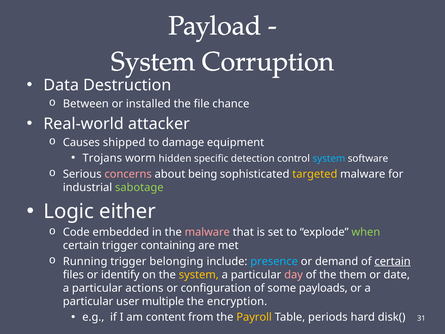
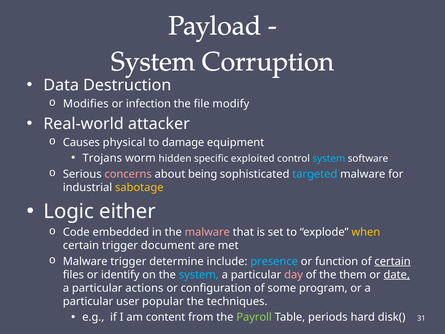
Between: Between -> Modifies
installed: installed -> infection
chance: chance -> modify
shipped: shipped -> physical
detection: detection -> exploited
targeted colour: yellow -> light blue
sabotage colour: light green -> yellow
when colour: light green -> yellow
containing: containing -> document
Running at (85, 261): Running -> Malware
belonging: belonging -> determine
demand: demand -> function
system at (199, 274) colour: yellow -> light blue
date underline: none -> present
payloads: payloads -> program
multiple: multiple -> popular
encryption: encryption -> techniques
Payroll colour: yellow -> light green
